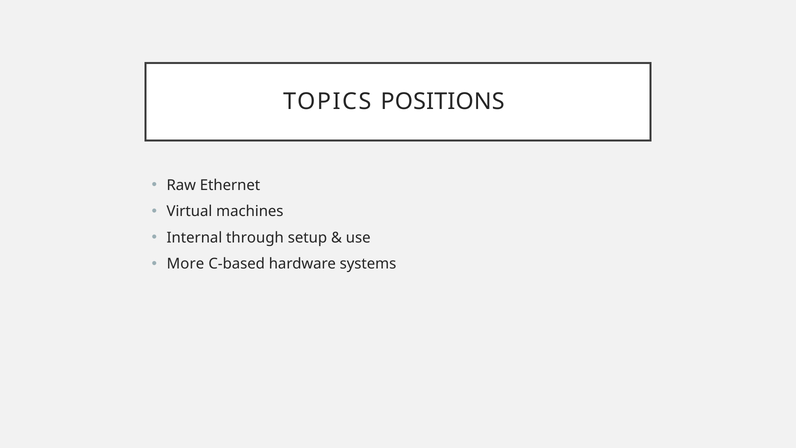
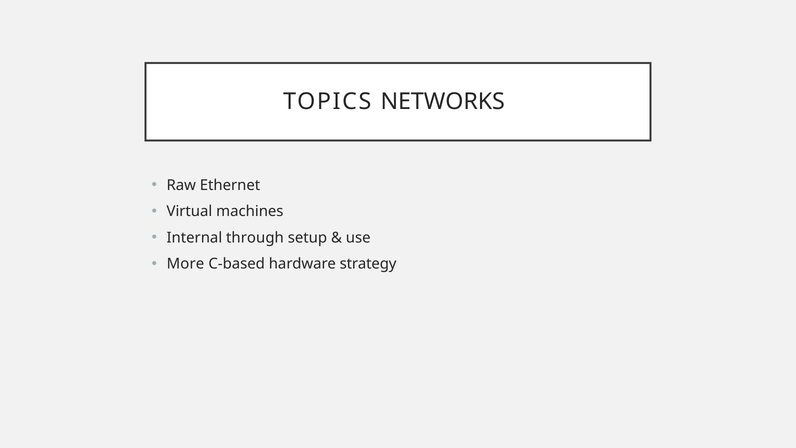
POSITIONS: POSITIONS -> NETWORKS
systems: systems -> strategy
